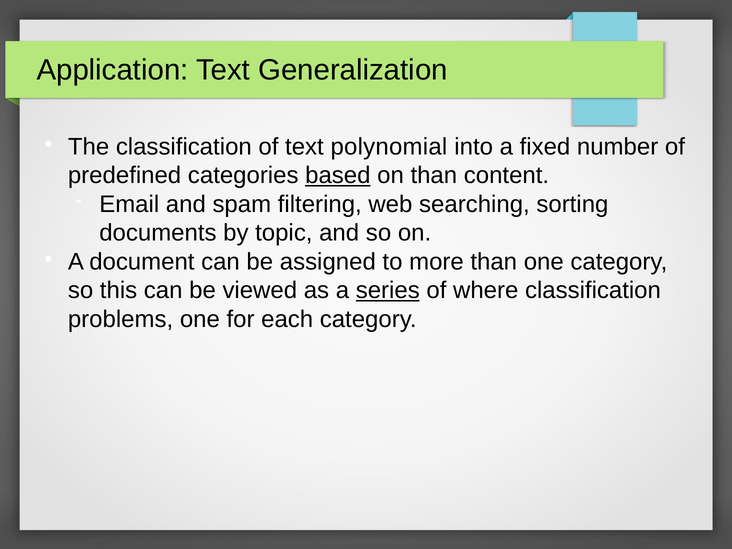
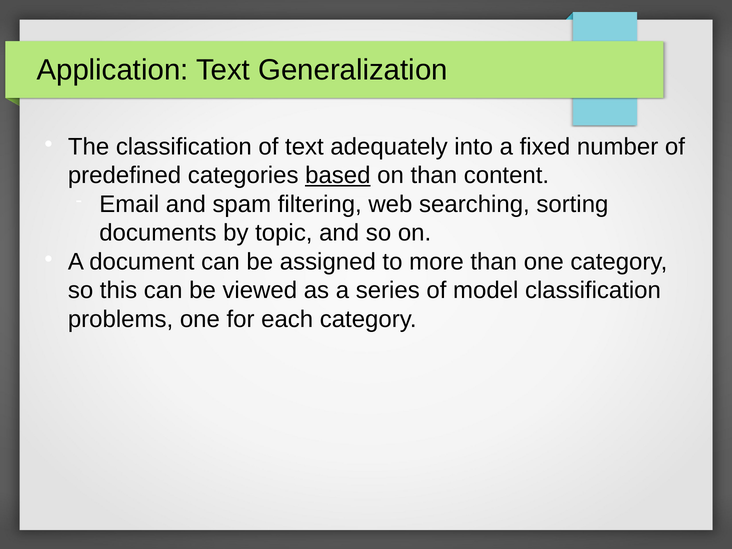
polynomial: polynomial -> adequately
series underline: present -> none
where: where -> model
